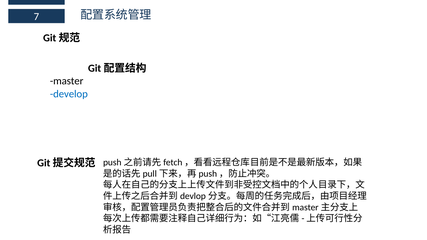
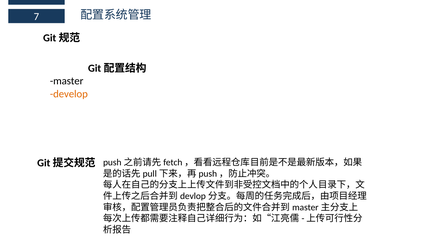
develop colour: blue -> orange
